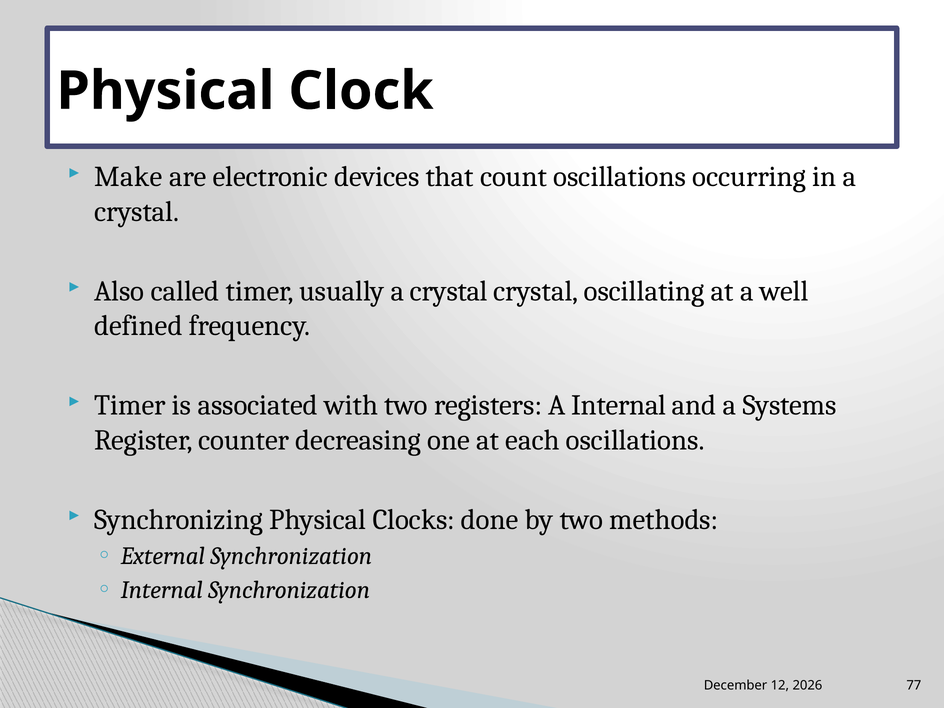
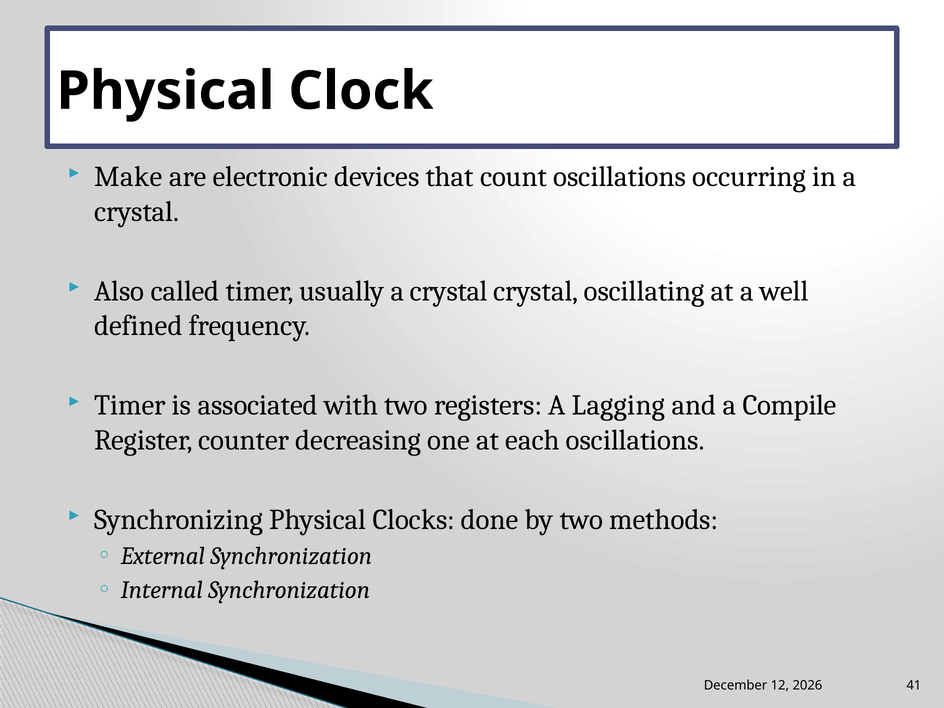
A Internal: Internal -> Lagging
Systems: Systems -> Compile
77: 77 -> 41
